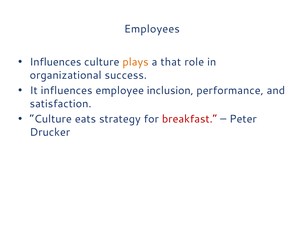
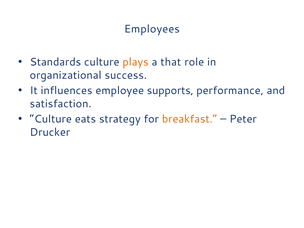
Influences at (55, 62): Influences -> Standards
inclusion: inclusion -> supports
breakfast colour: red -> orange
